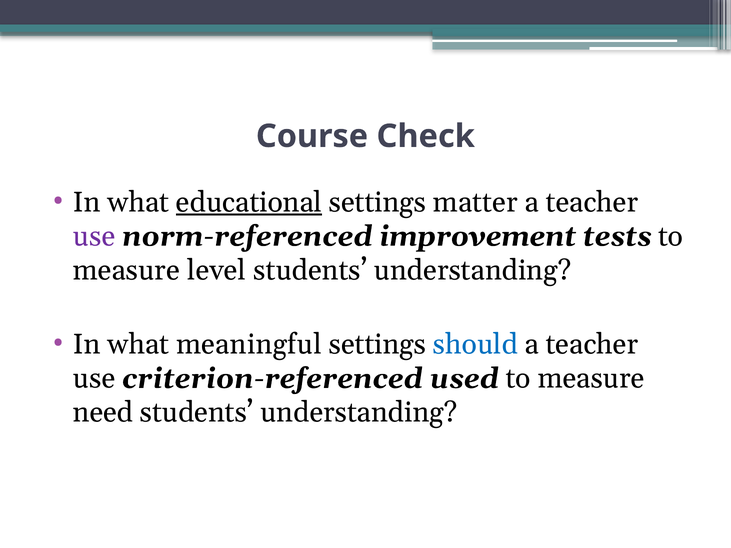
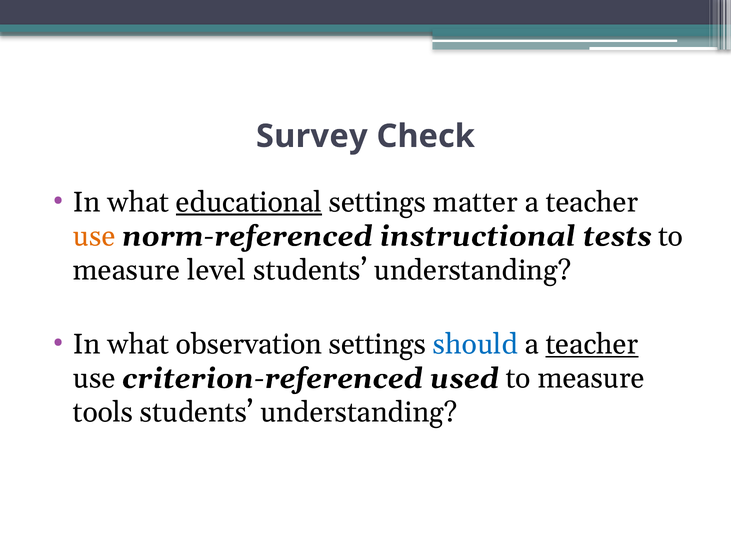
Course: Course -> Survey
use at (94, 236) colour: purple -> orange
improvement: improvement -> instructional
meaningful: meaningful -> observation
teacher at (592, 345) underline: none -> present
need: need -> tools
